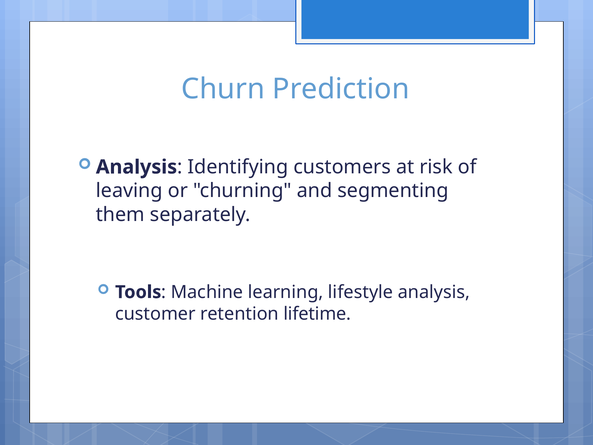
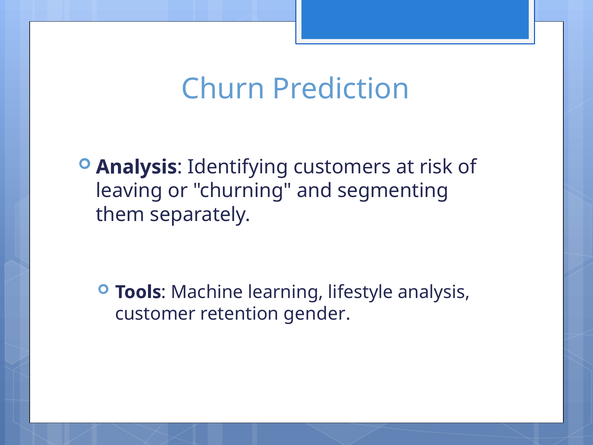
lifetime: lifetime -> gender
